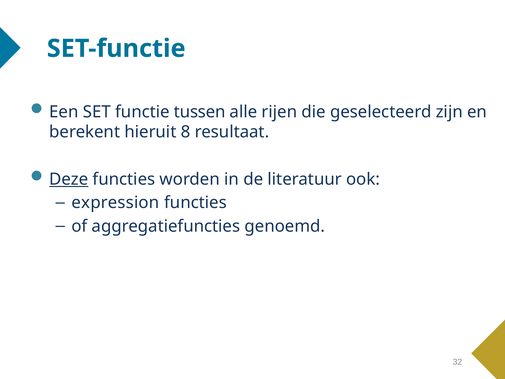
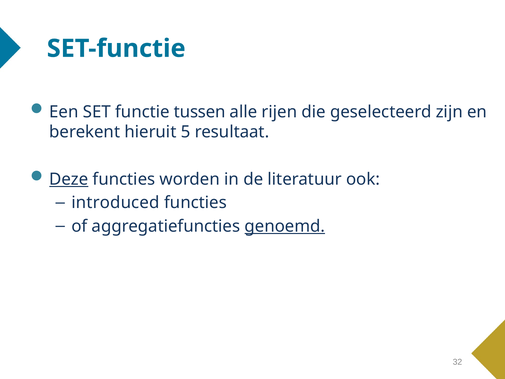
8: 8 -> 5
expression: expression -> introduced
genoemd underline: none -> present
